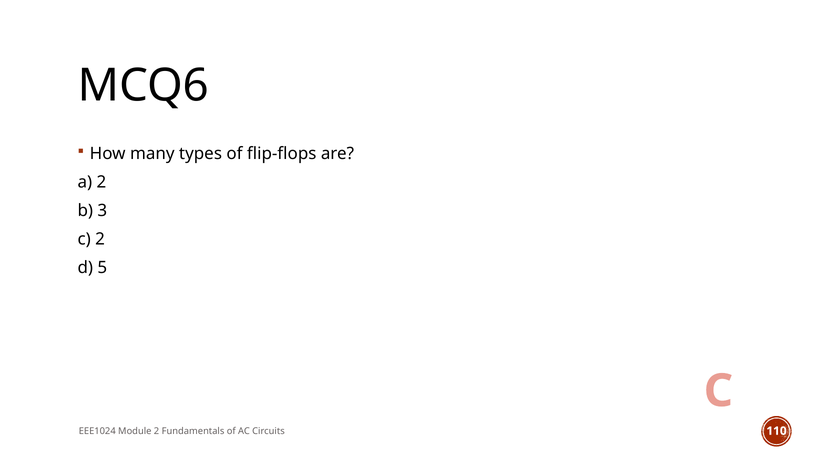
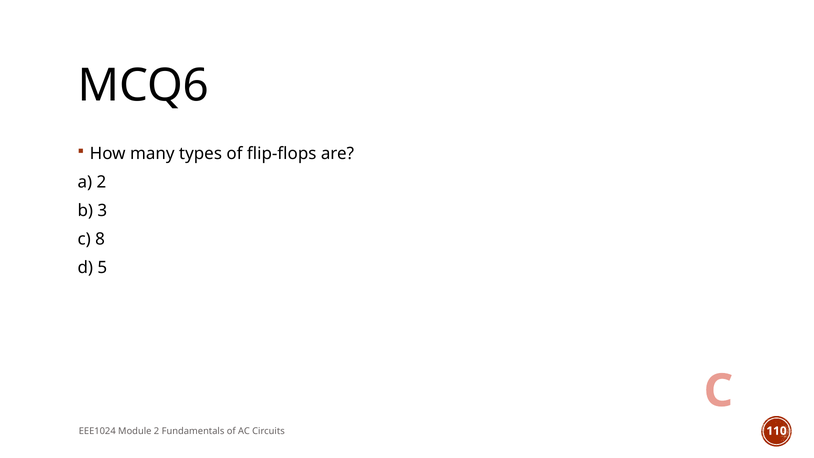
c 2: 2 -> 8
